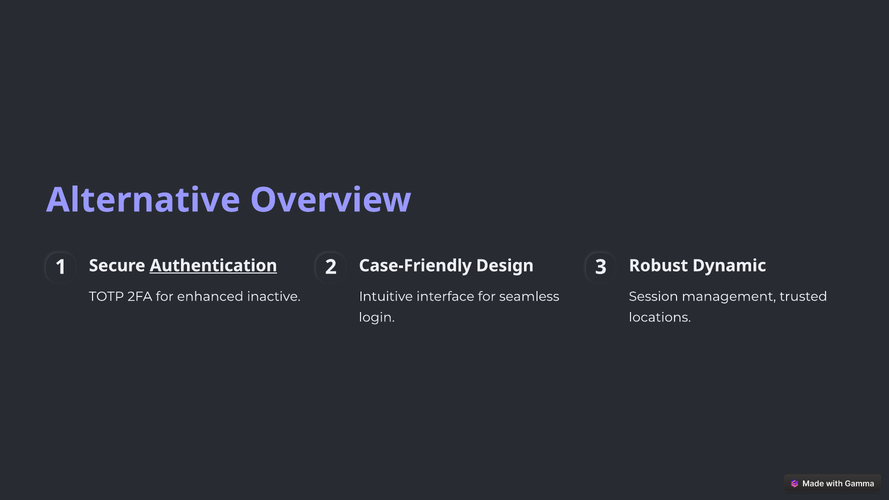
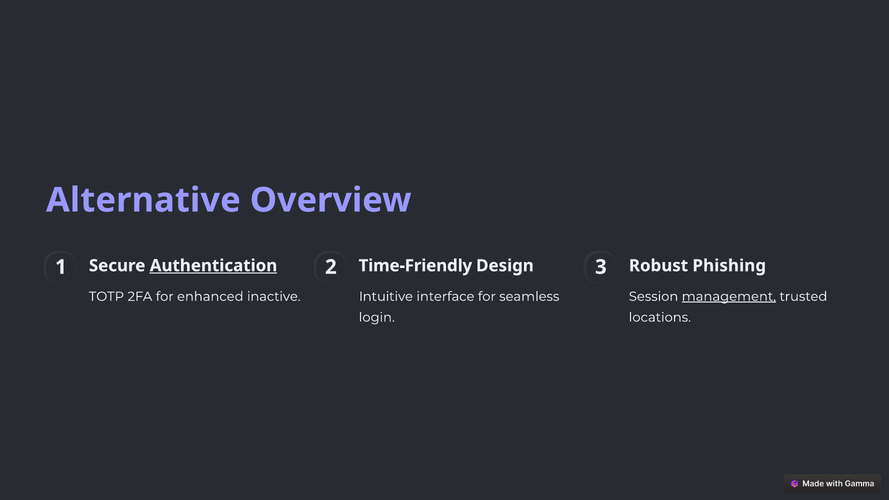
Case-Friendly: Case-Friendly -> Time-Friendly
Dynamic: Dynamic -> Phishing
management underline: none -> present
